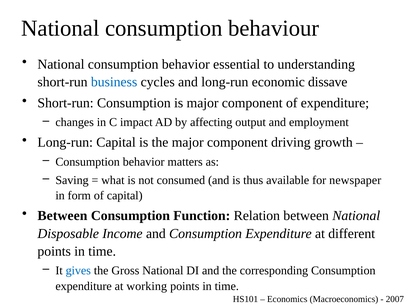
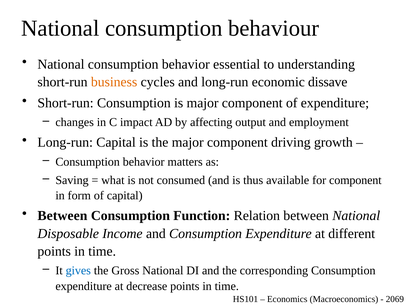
business colour: blue -> orange
for newspaper: newspaper -> component
working: working -> decrease
2007 at (395, 299): 2007 -> 2069
